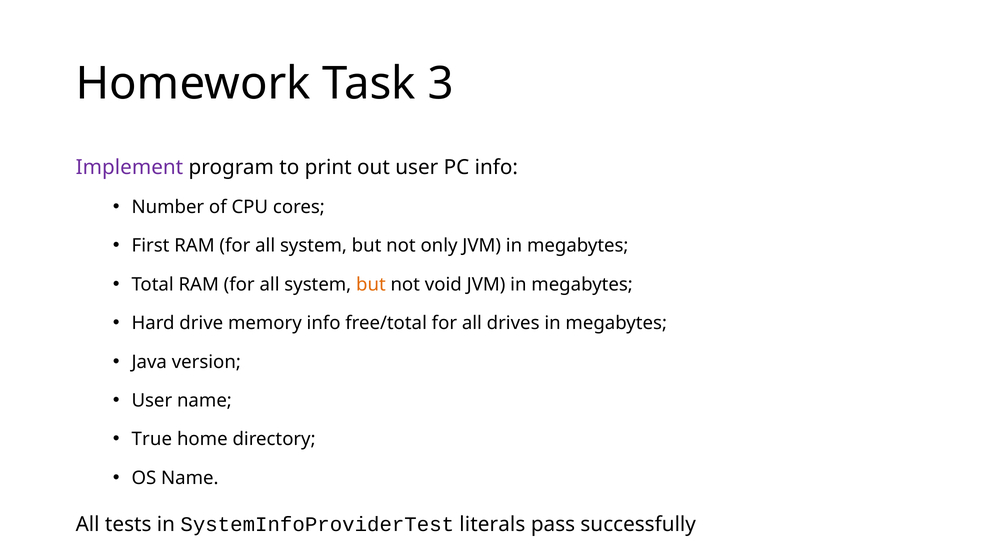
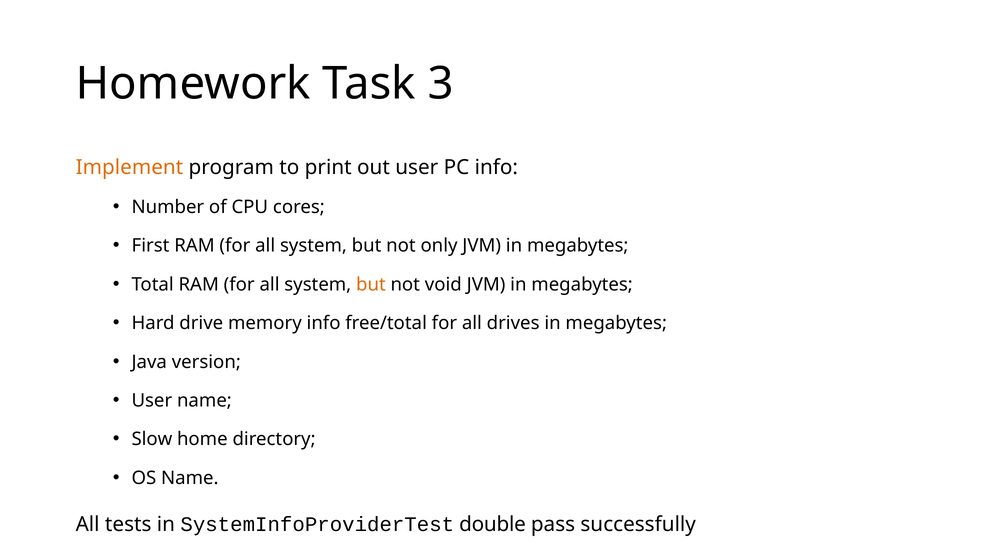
Implement colour: purple -> orange
True: True -> Slow
literals: literals -> double
